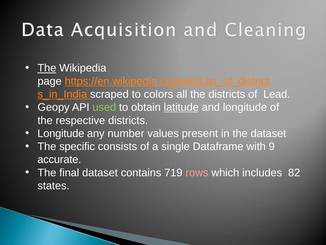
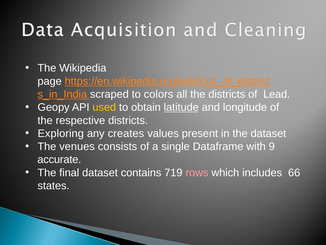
The at (47, 68) underline: present -> none
used colour: light green -> yellow
Longitude at (61, 133): Longitude -> Exploring
number: number -> creates
speciﬁc: speciﬁc -> venues
82: 82 -> 66
